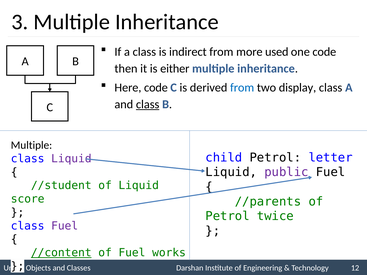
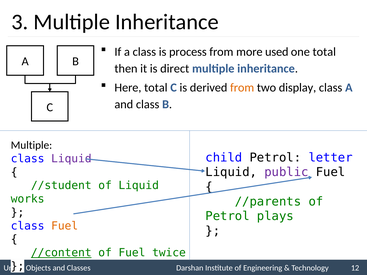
indirect: indirect -> process
one code: code -> total
either: either -> direct
Here code: code -> total
from at (242, 88) colour: blue -> orange
class at (148, 104) underline: present -> none
score: score -> works
twice: twice -> plays
Fuel at (65, 226) colour: purple -> orange
works: works -> twice
